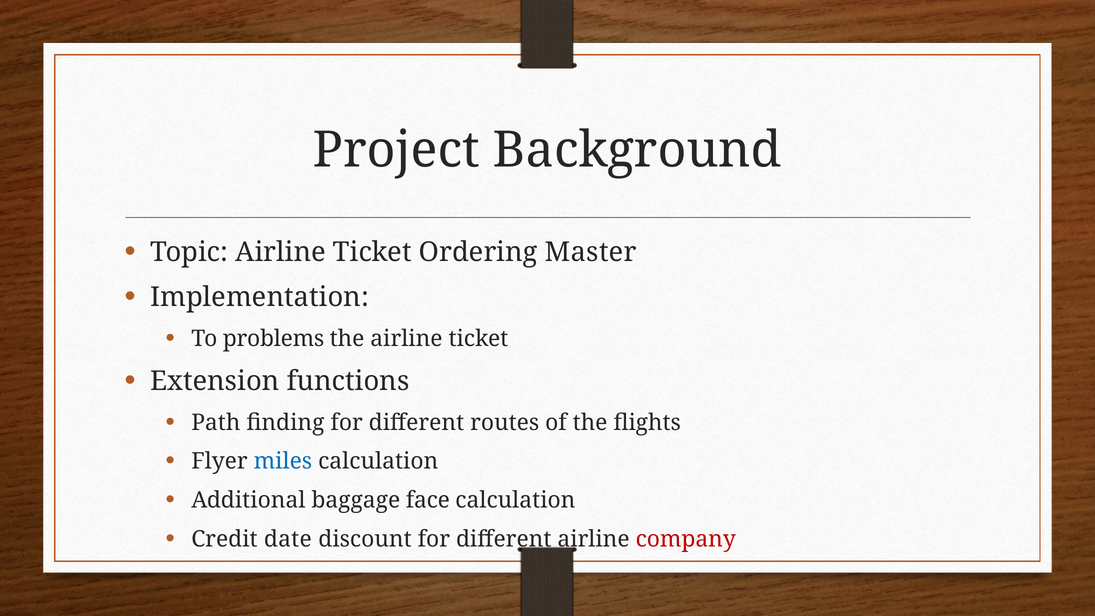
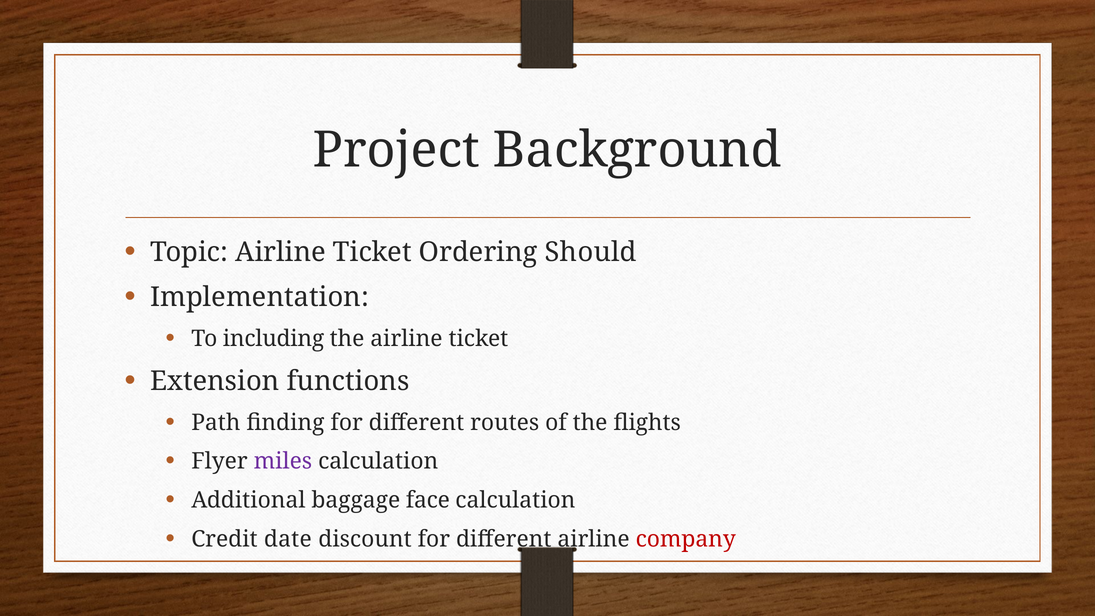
Master: Master -> Should
problems: problems -> including
miles colour: blue -> purple
